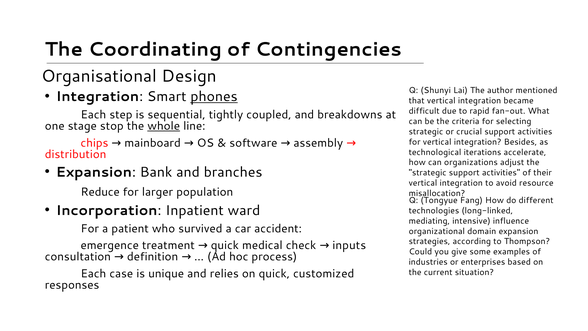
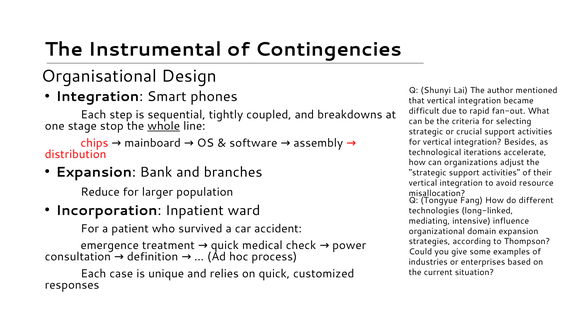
Coordinating: Coordinating -> Instrumental
phones underline: present -> none
inputs: inputs -> power
